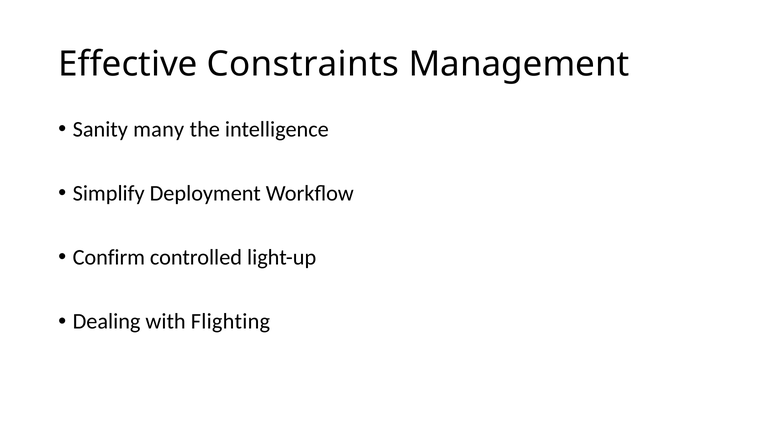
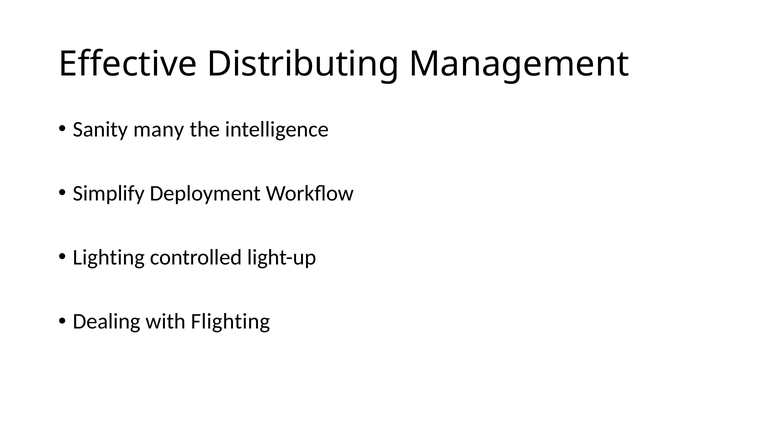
Constraints: Constraints -> Distributing
Confirm: Confirm -> Lighting
